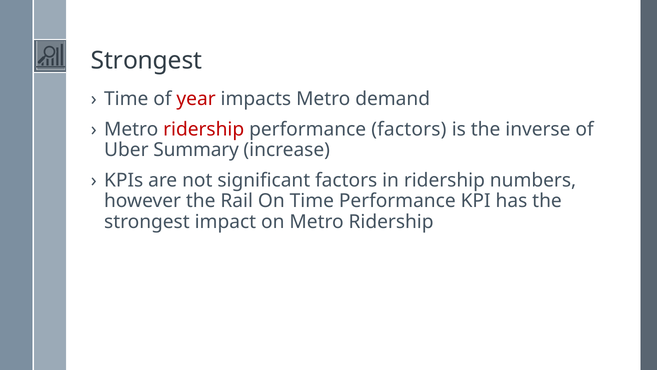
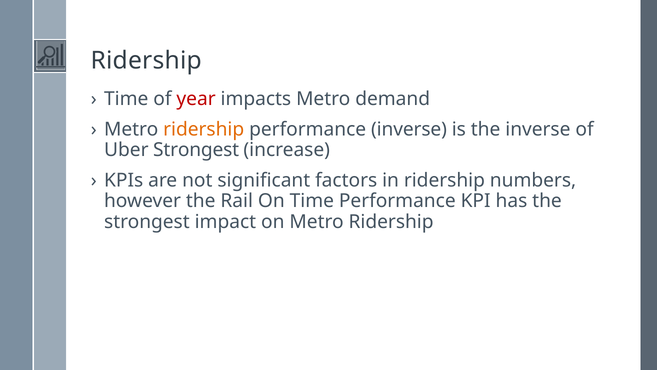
Strongest at (147, 60): Strongest -> Ridership
ridership at (204, 129) colour: red -> orange
performance factors: factors -> inverse
Uber Summary: Summary -> Strongest
